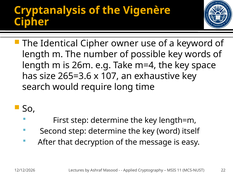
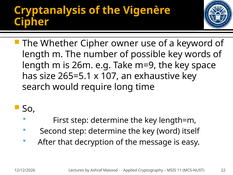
Identical: Identical -> Whether
m=4: m=4 -> m=9
265=3.6: 265=3.6 -> 265=5.1
